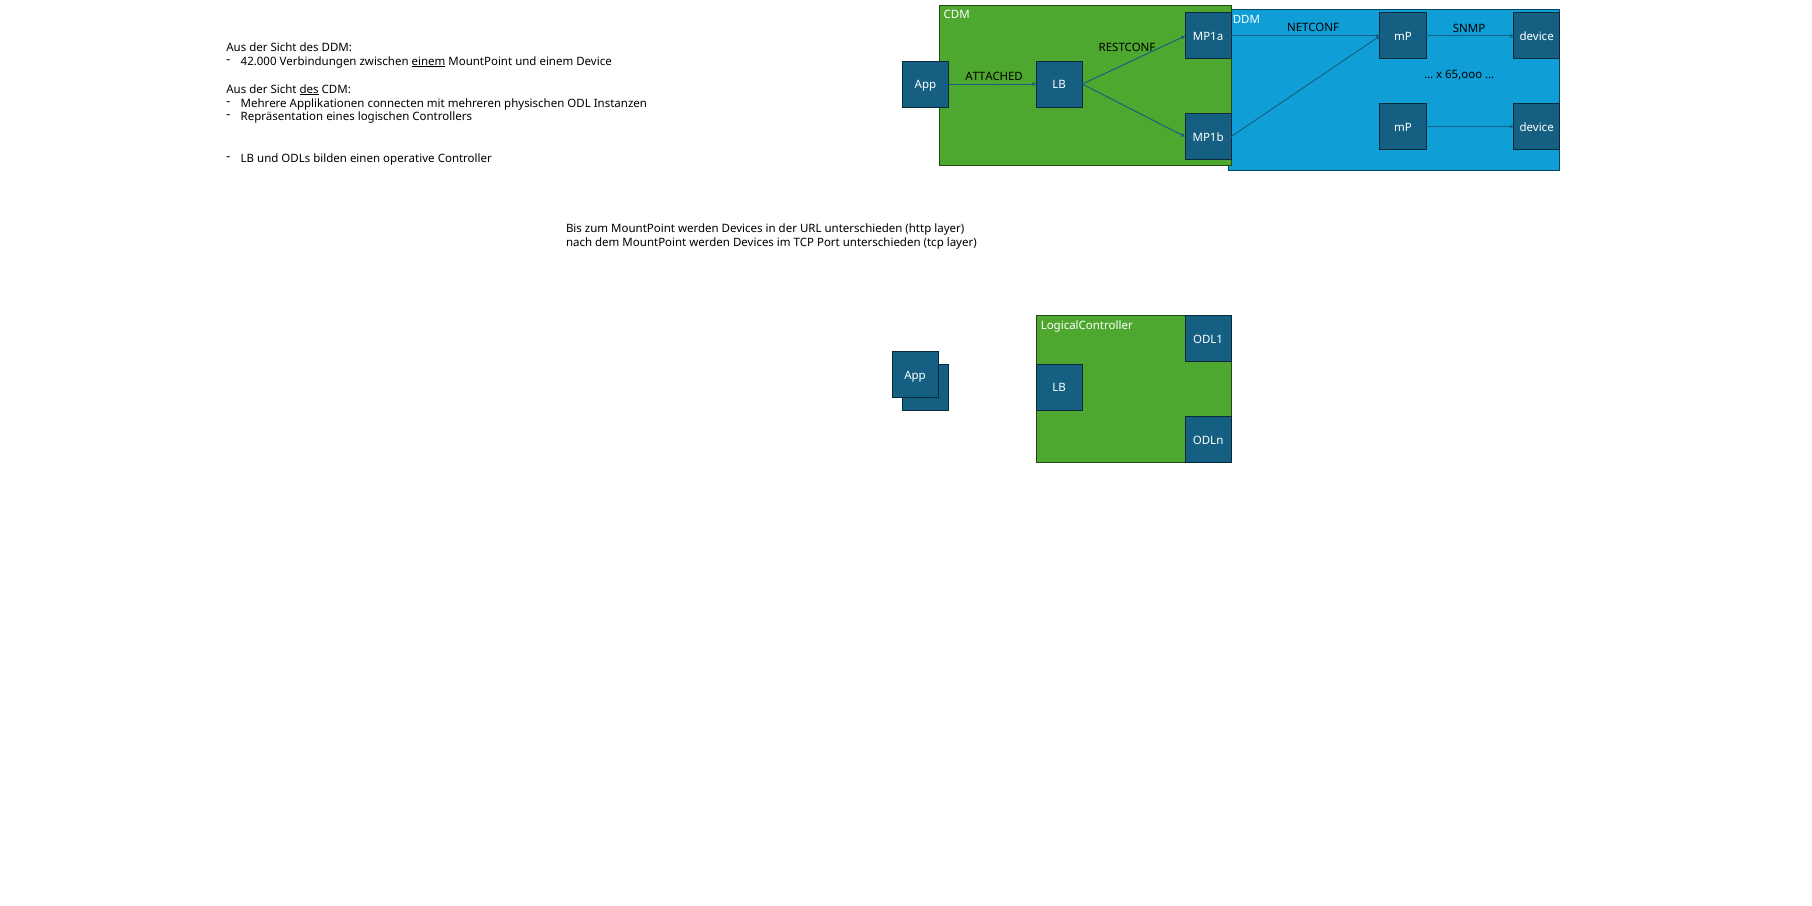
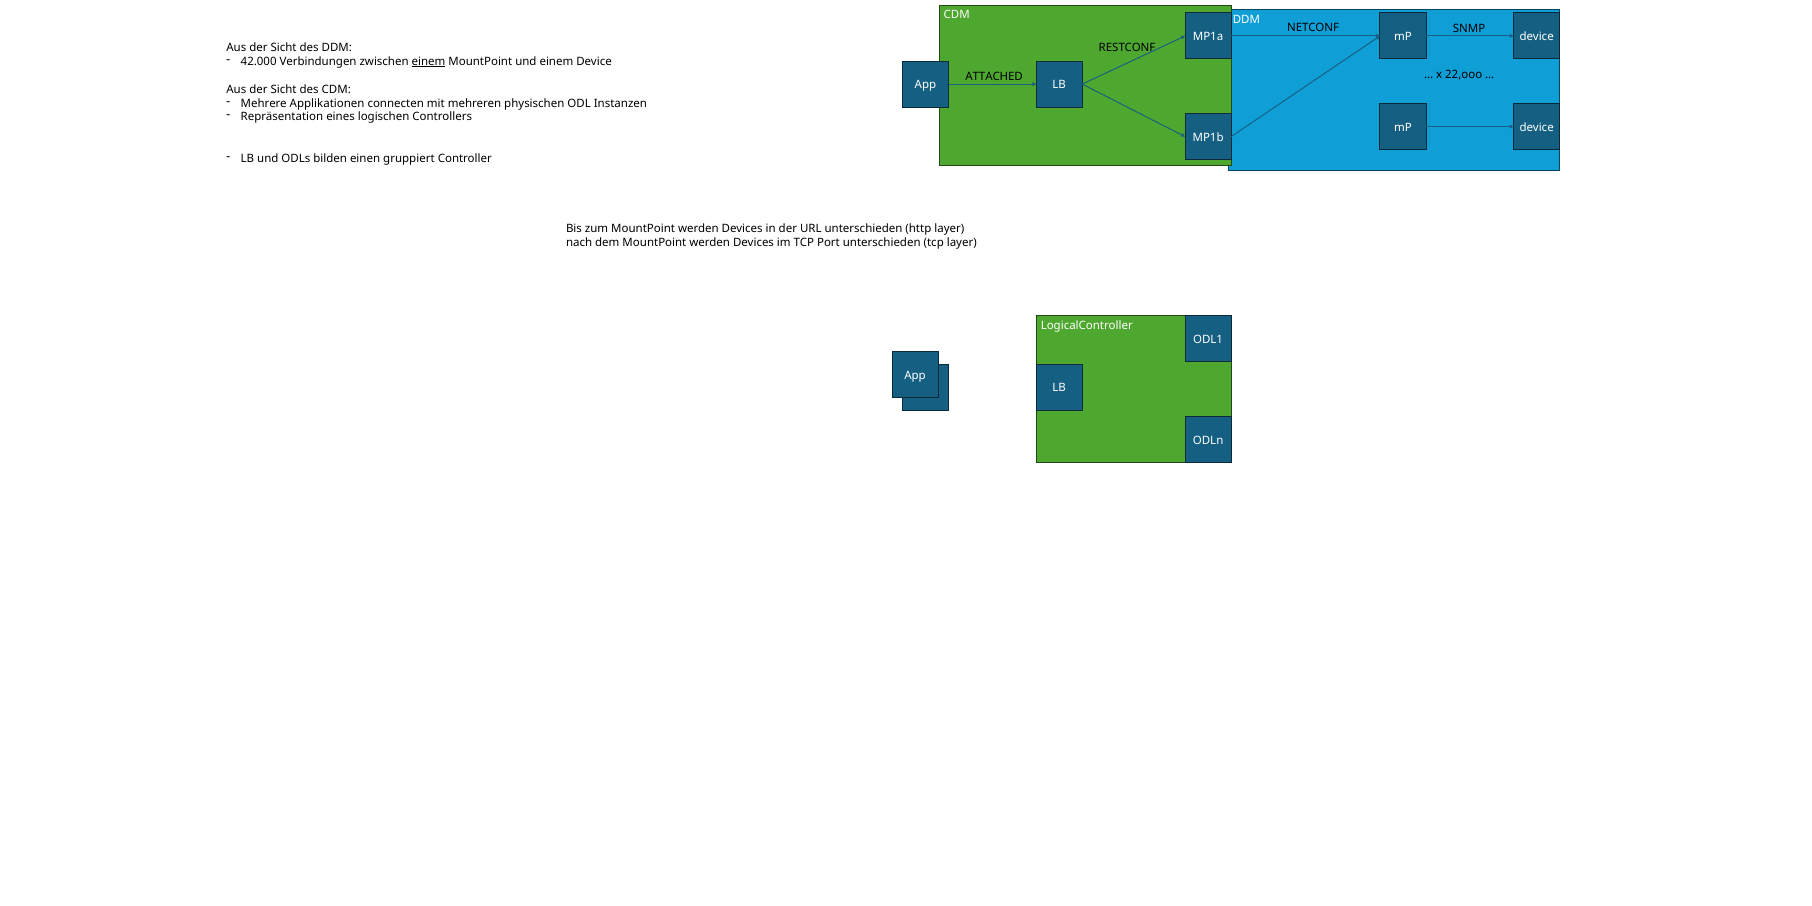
65,ooo: 65,ooo -> 22,ooo
des at (309, 89) underline: present -> none
operative: operative -> gruppiert
